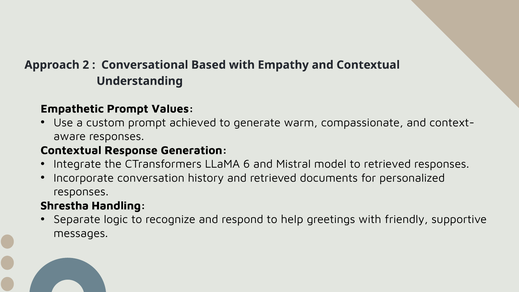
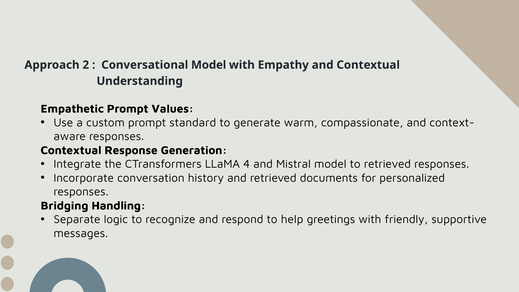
Conversational Based: Based -> Model
achieved: achieved -> standard
6: 6 -> 4
Shrestha: Shrestha -> Bridging
